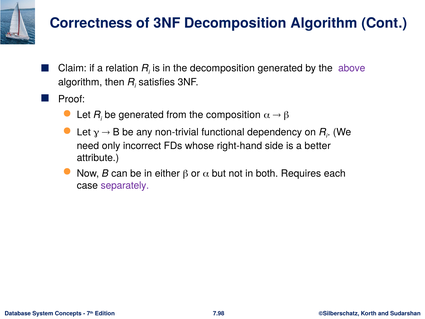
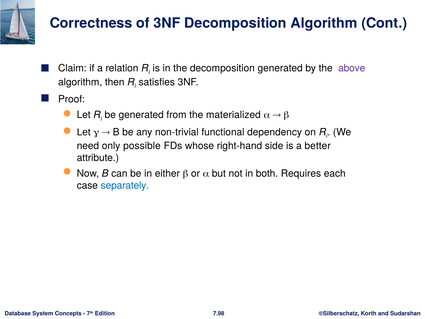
composition: composition -> materialized
incorrect: incorrect -> possible
separately colour: purple -> blue
